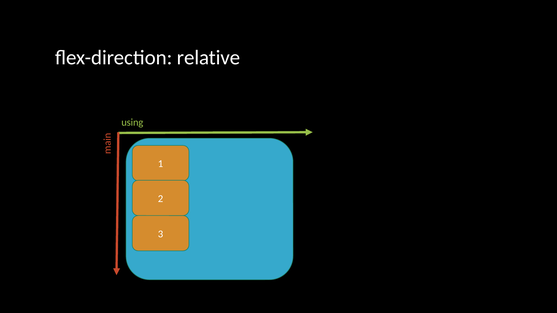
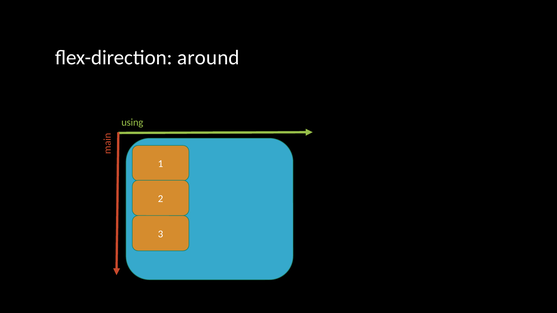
relative: relative -> around
